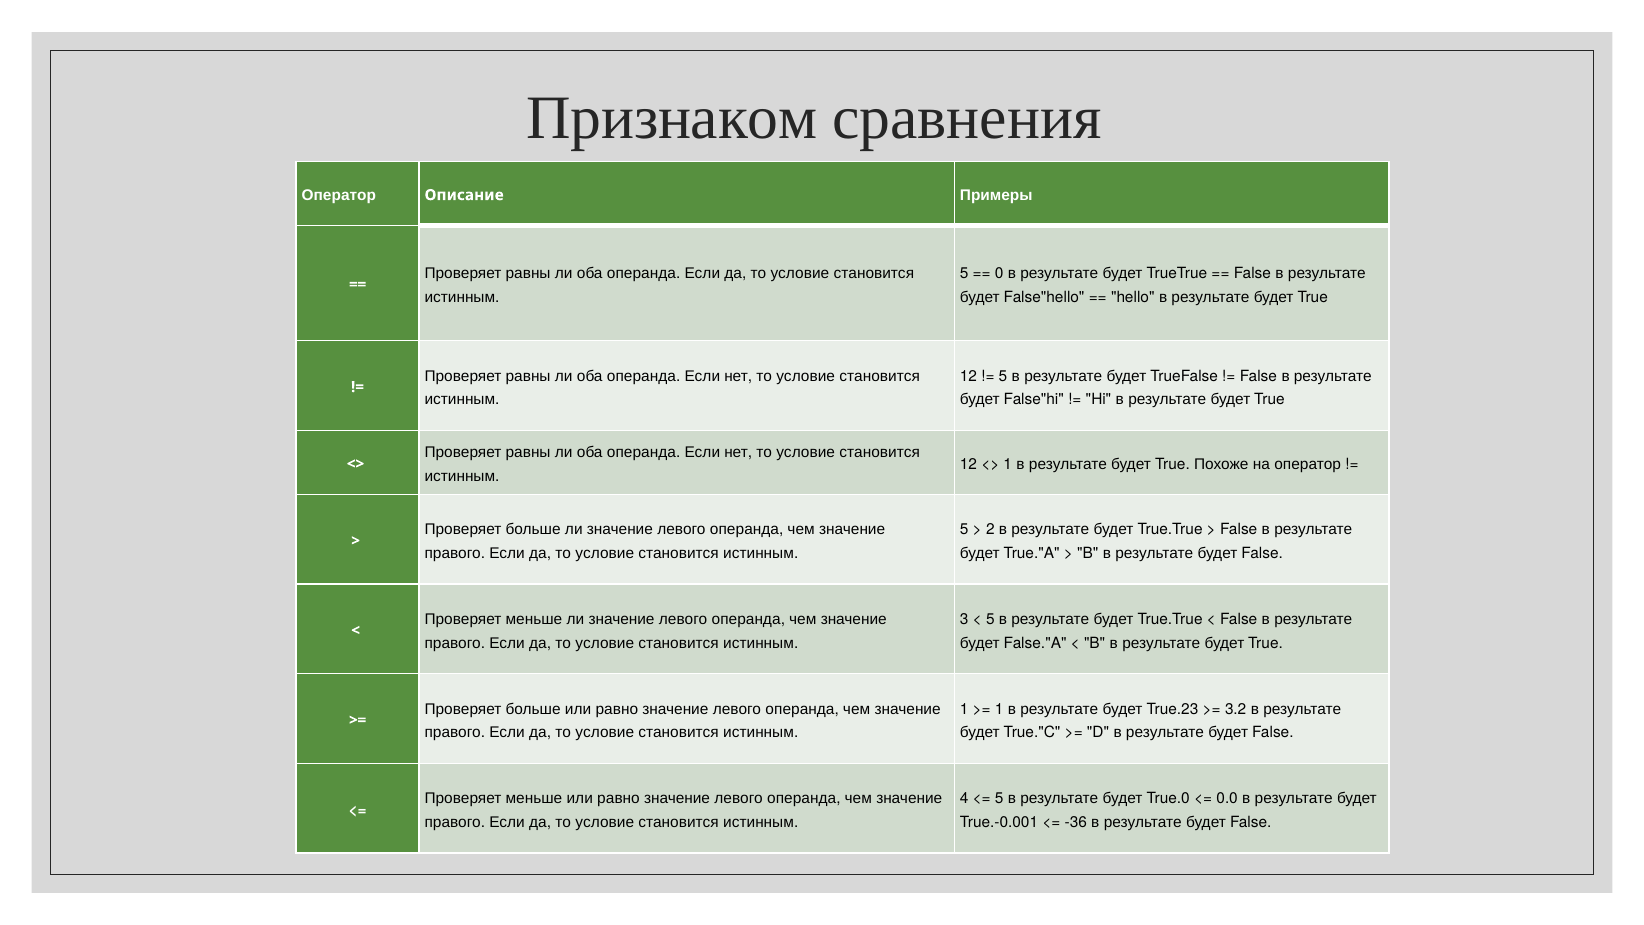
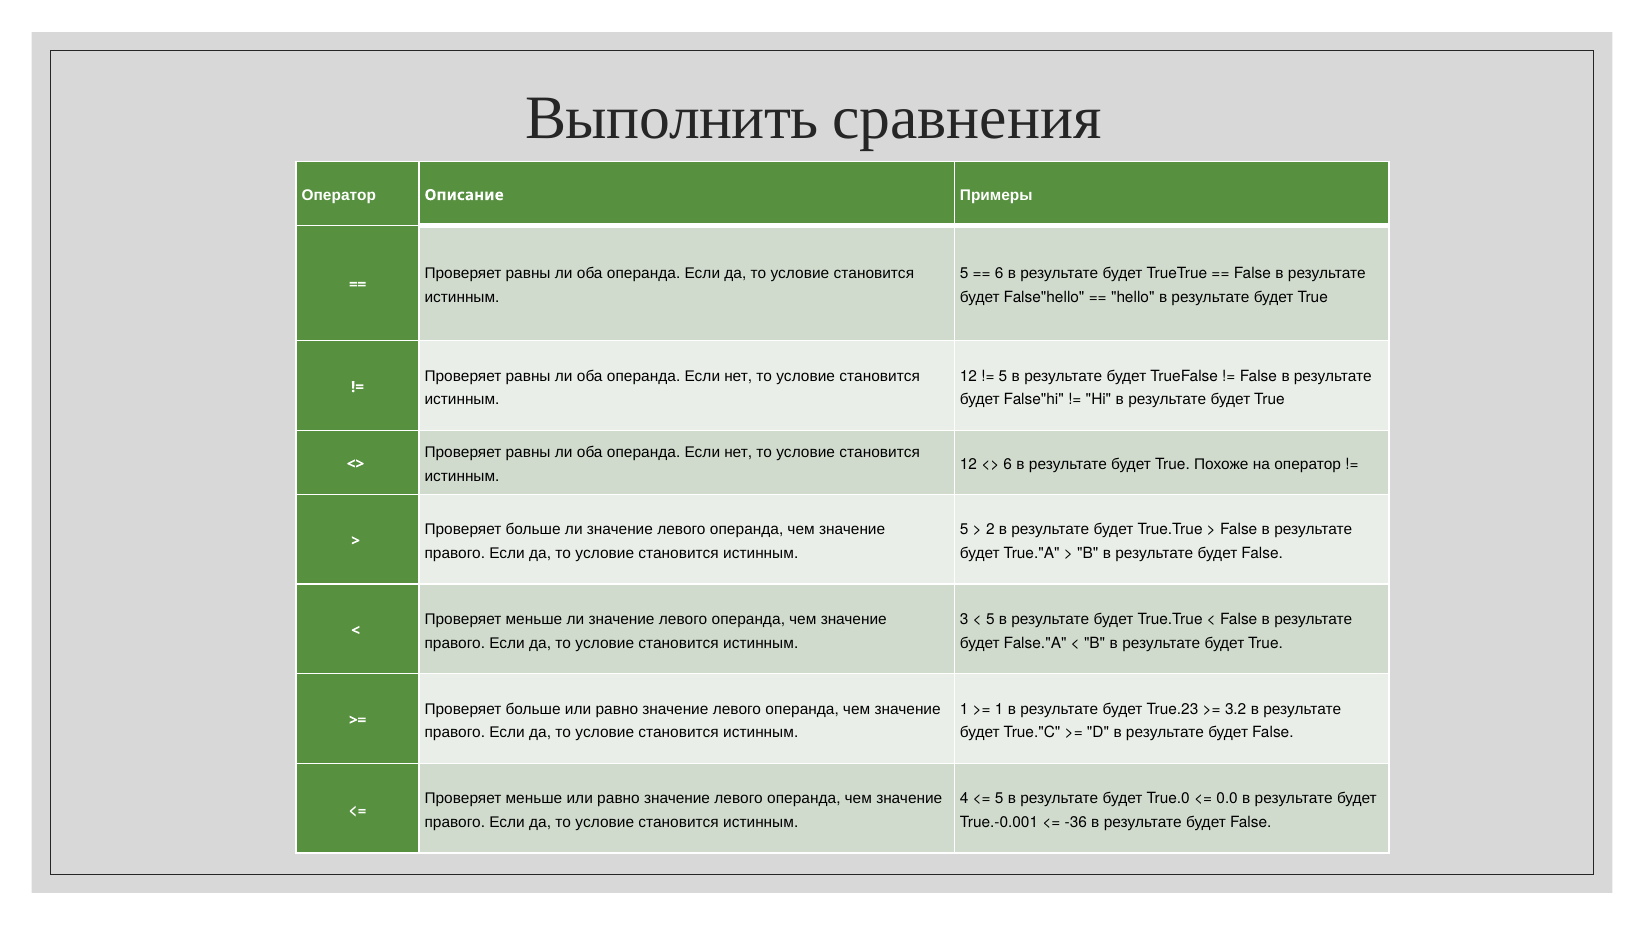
Признаком: Признаком -> Выполнить
0 at (999, 273): 0 -> 6
1 at (1008, 465): 1 -> 6
